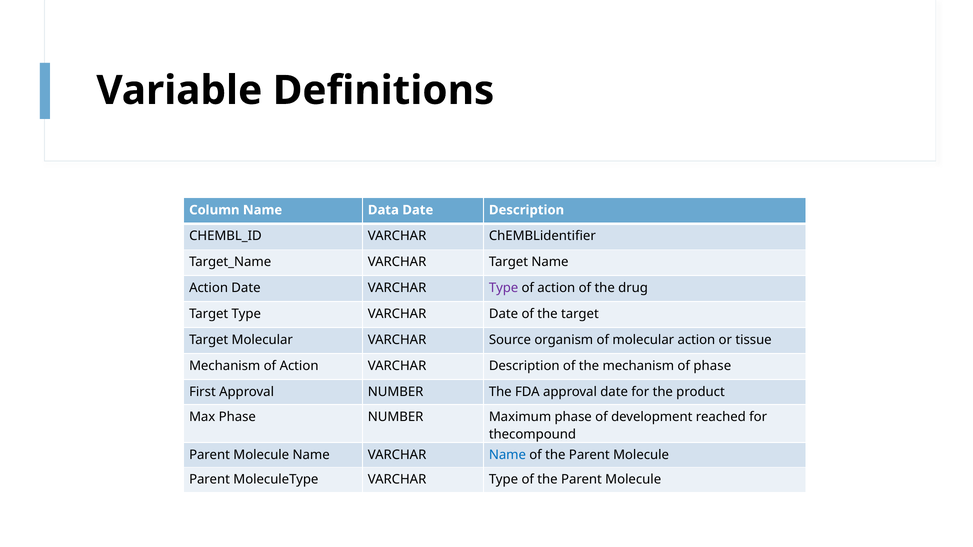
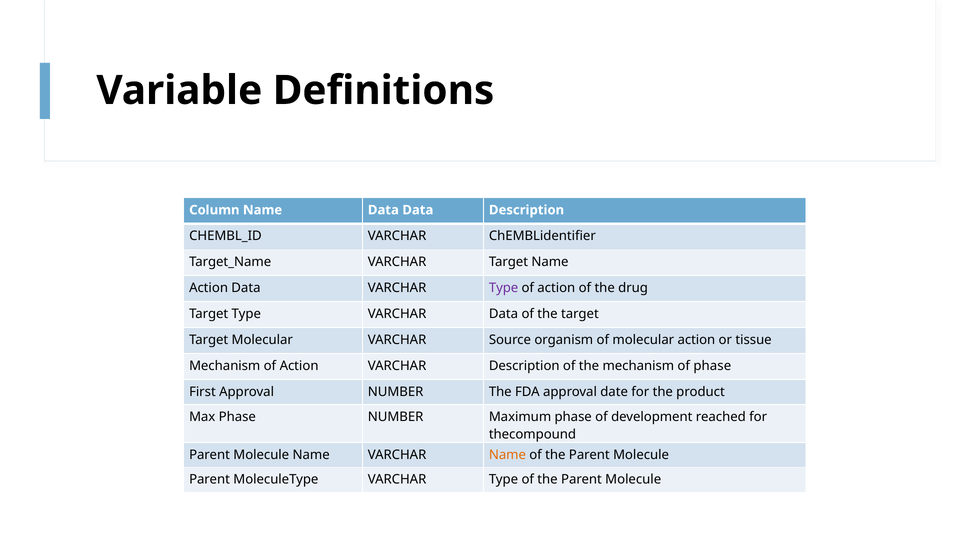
Data Date: Date -> Data
Action Date: Date -> Data
Date at (504, 314): Date -> Data
Name at (507, 455) colour: blue -> orange
